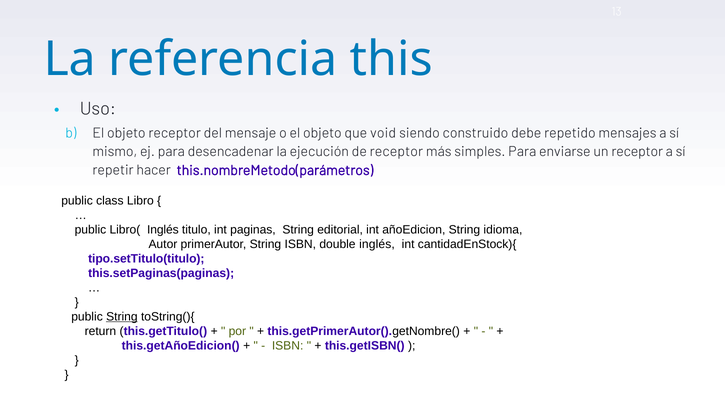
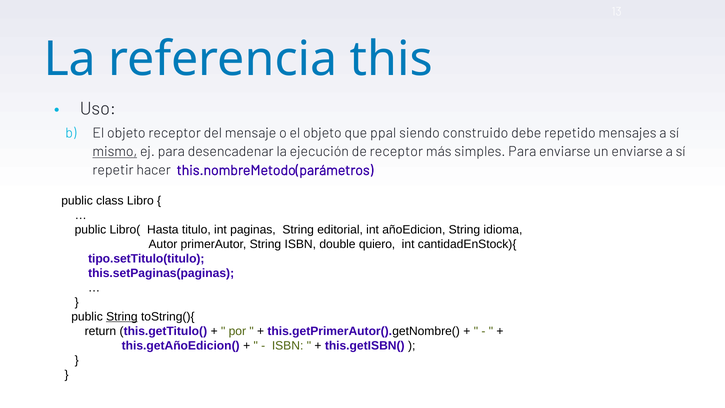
void: void -> ppal
mismo underline: none -> present
un receptor: receptor -> enviarse
Libro( Inglés: Inglés -> Hasta
double inglés: inglés -> quiero
